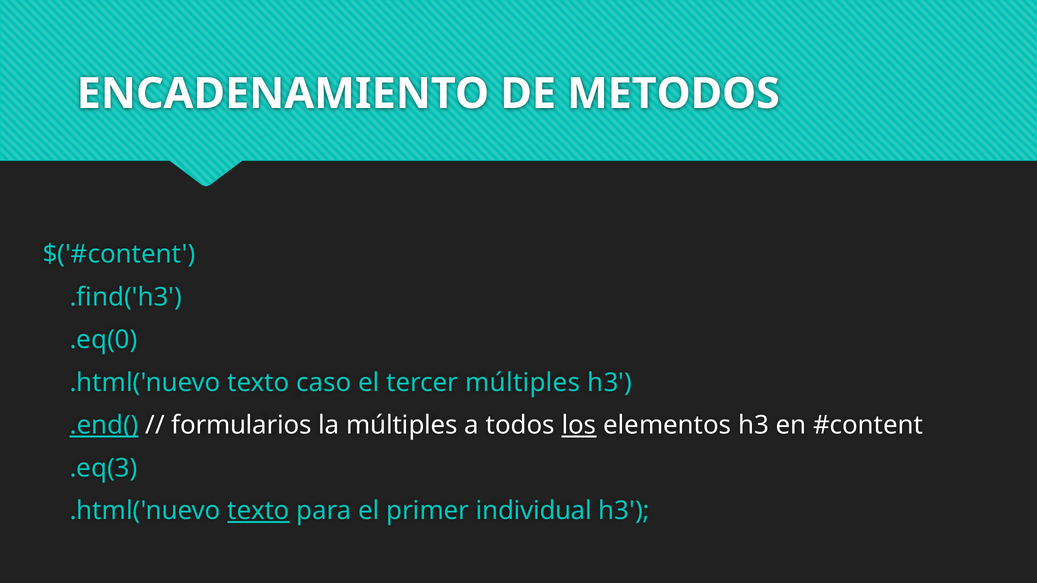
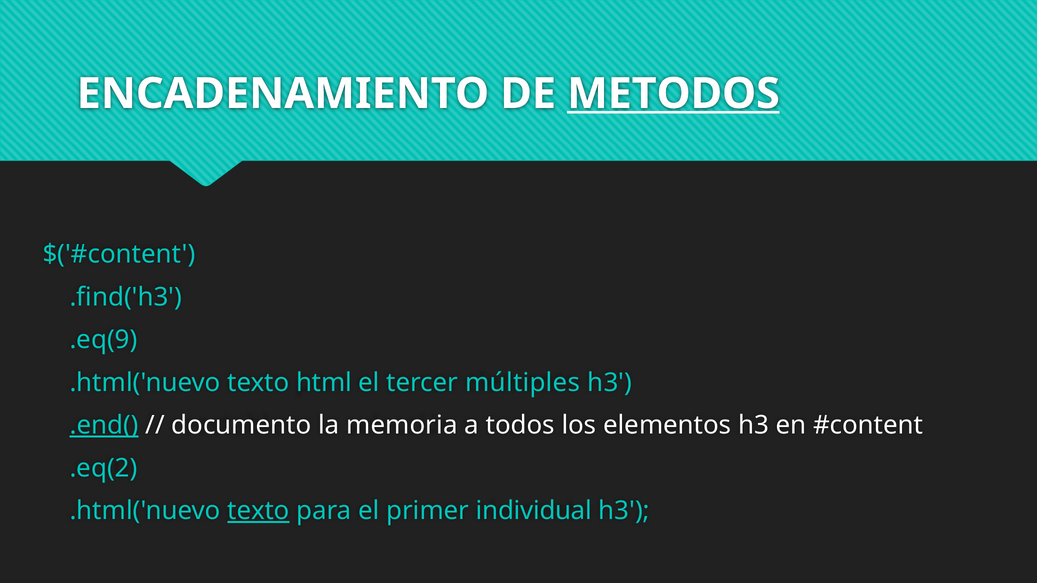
METODOS underline: none -> present
.eq(0: .eq(0 -> .eq(9
caso: caso -> html
formularios: formularios -> documento
la múltiples: múltiples -> memoria
los underline: present -> none
.eq(3: .eq(3 -> .eq(2
